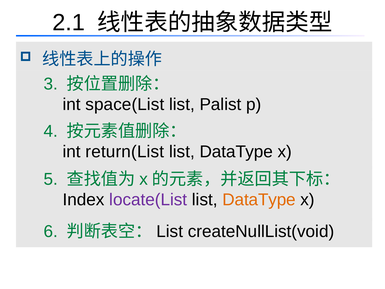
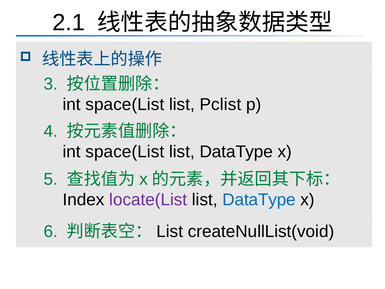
Palist: Palist -> Pclist
return(List at (125, 152): return(List -> space(List
DataType at (259, 200) colour: orange -> blue
